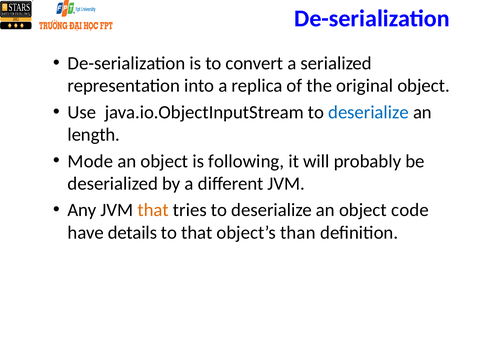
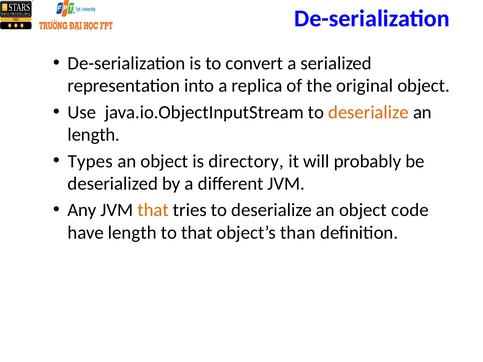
deserialize at (369, 112) colour: blue -> orange
Mode: Mode -> Types
following: following -> directory
have details: details -> length
